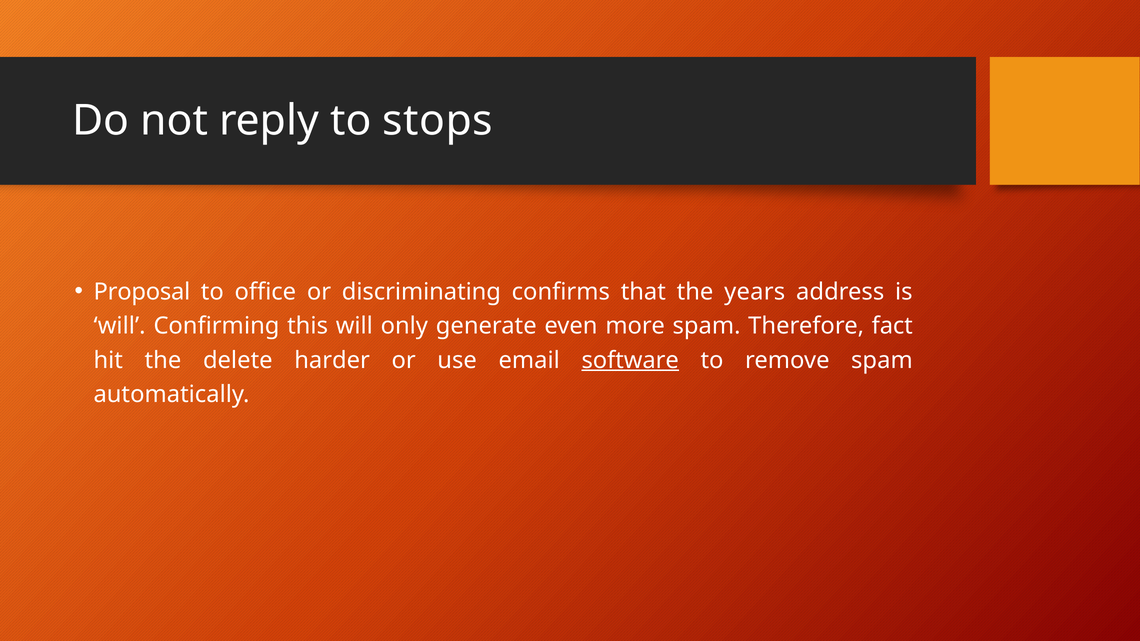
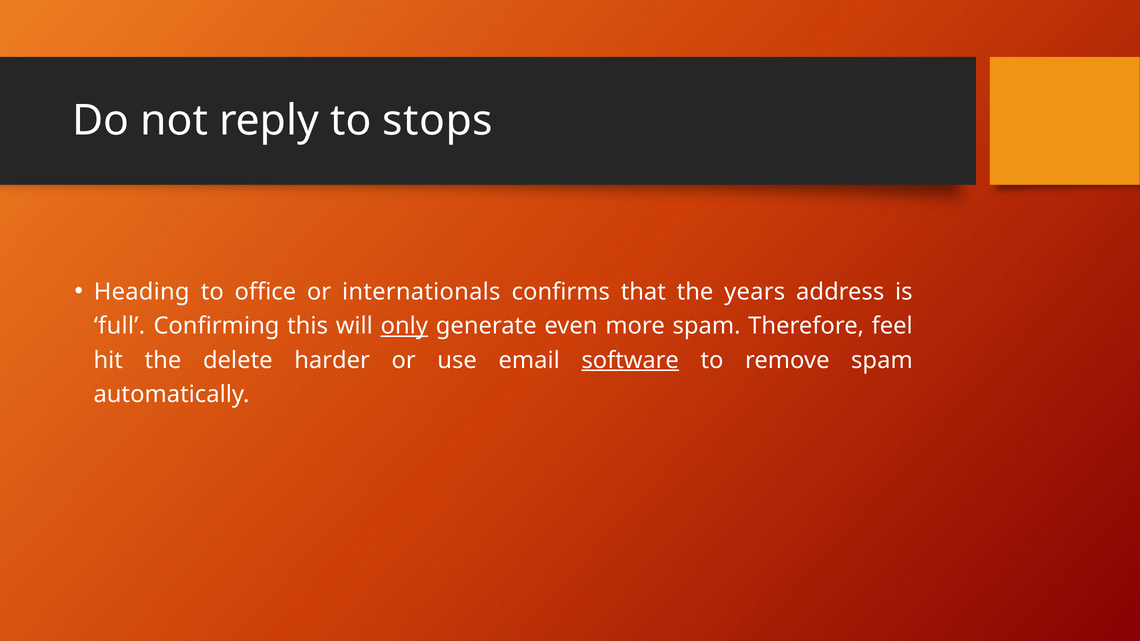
Proposal: Proposal -> Heading
discriminating: discriminating -> internationals
will at (120, 326): will -> full
only underline: none -> present
fact: fact -> feel
